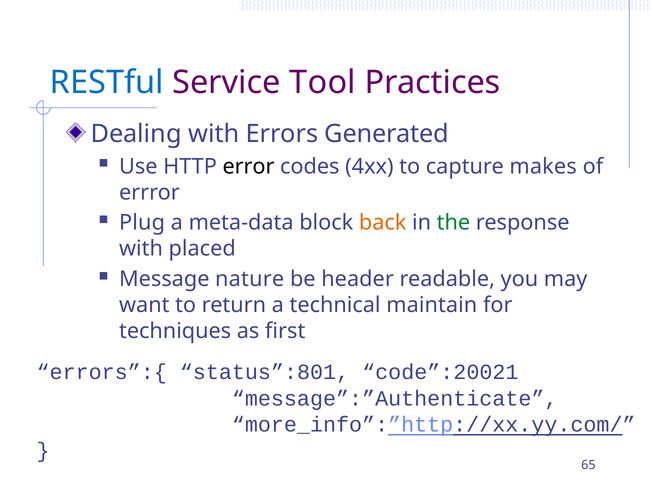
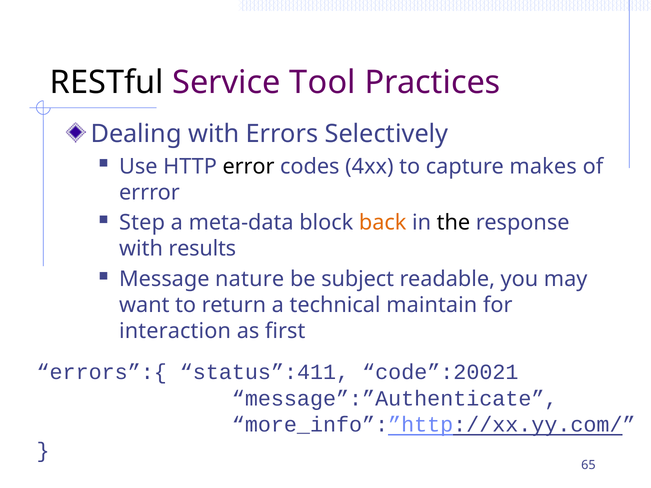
RESTful colour: blue -> black
Generated: Generated -> Selectively
Plug: Plug -> Step
the colour: green -> black
placed: placed -> results
header: header -> subject
techniques: techniques -> interaction
status”:801: status”:801 -> status”:411
